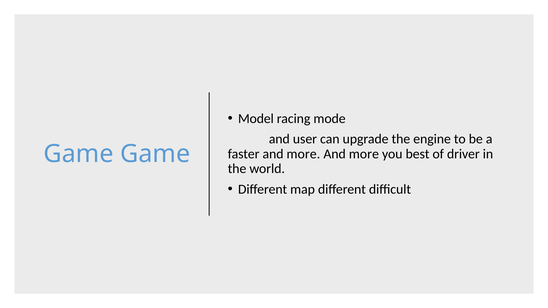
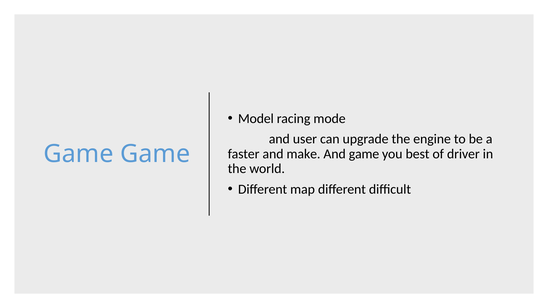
faster and more: more -> make
more at (364, 154): more -> game
